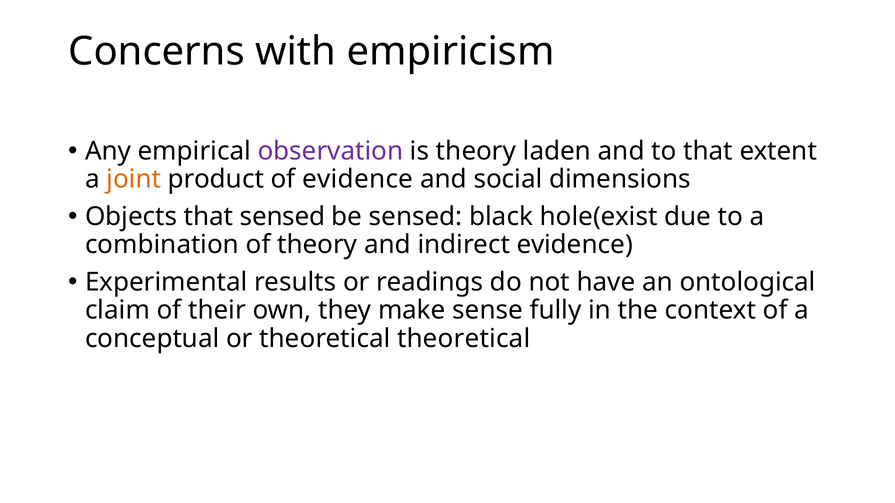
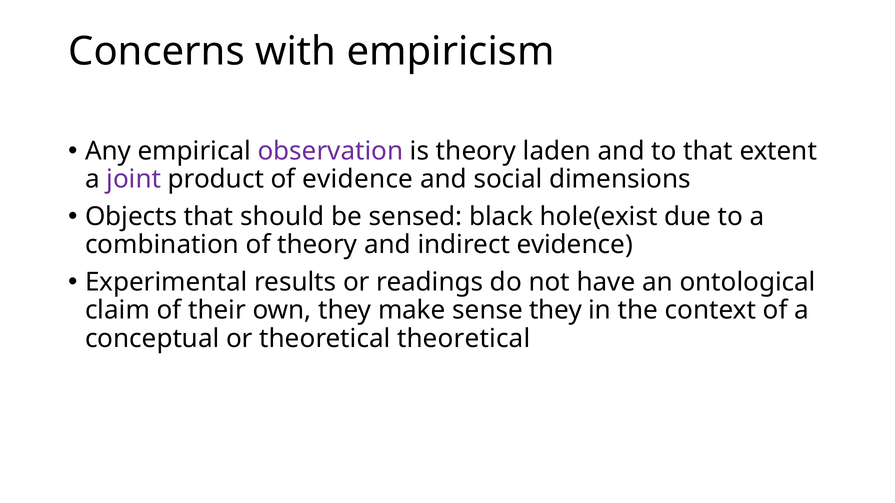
joint colour: orange -> purple
that sensed: sensed -> should
sense fully: fully -> they
